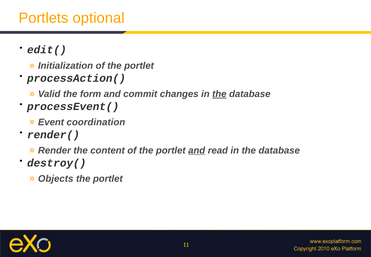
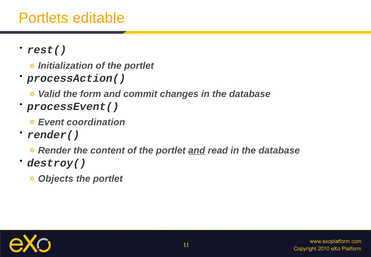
optional: optional -> editable
edit(: edit( -> rest(
the at (219, 94) underline: present -> none
